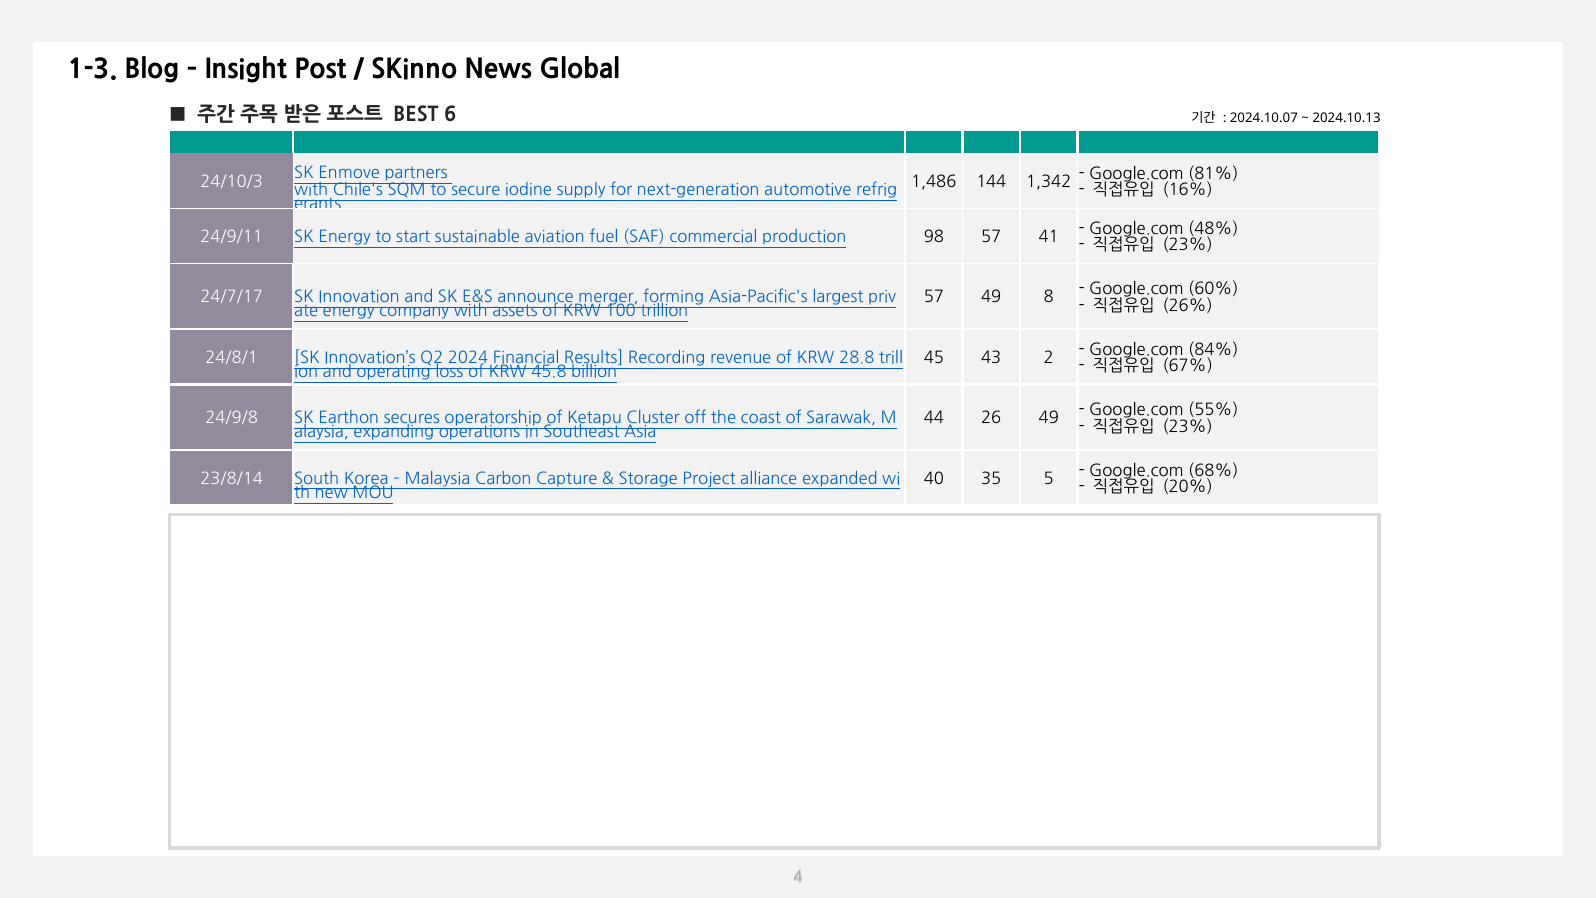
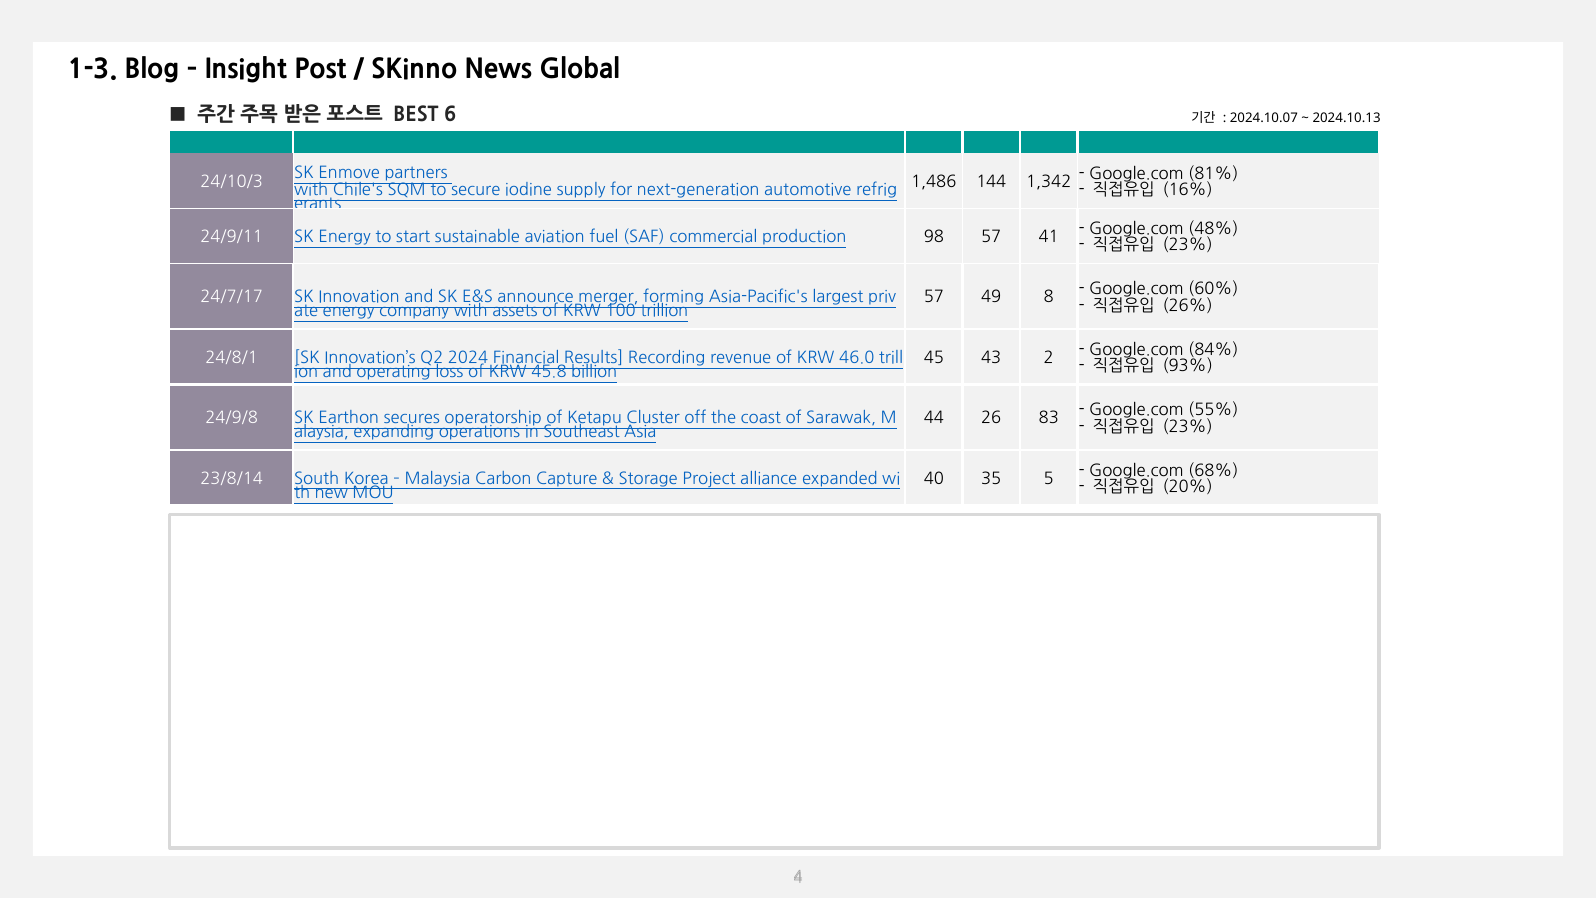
28.8: 28.8 -> 46.0
67%: 67% -> 93%
26 49: 49 -> 83
